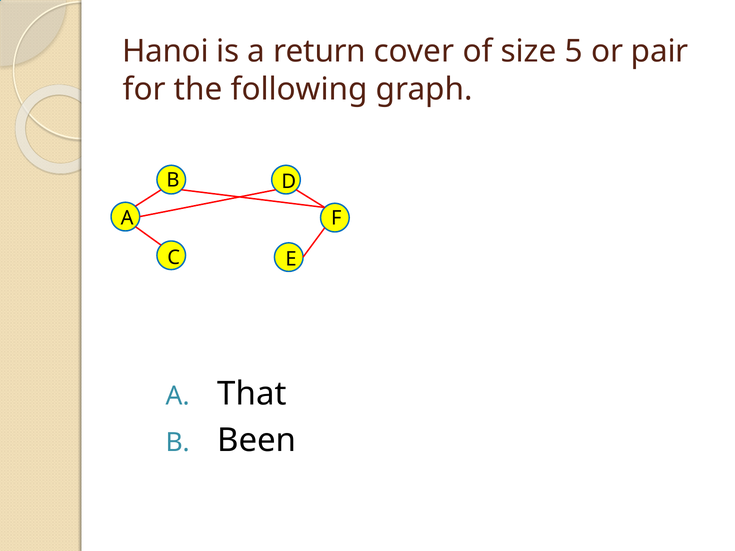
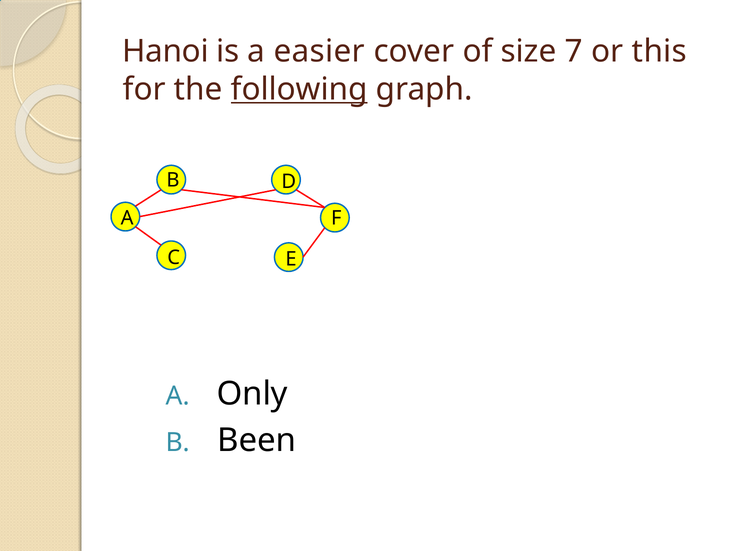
return: return -> easier
5: 5 -> 7
pair: pair -> this
following underline: none -> present
That: That -> Only
